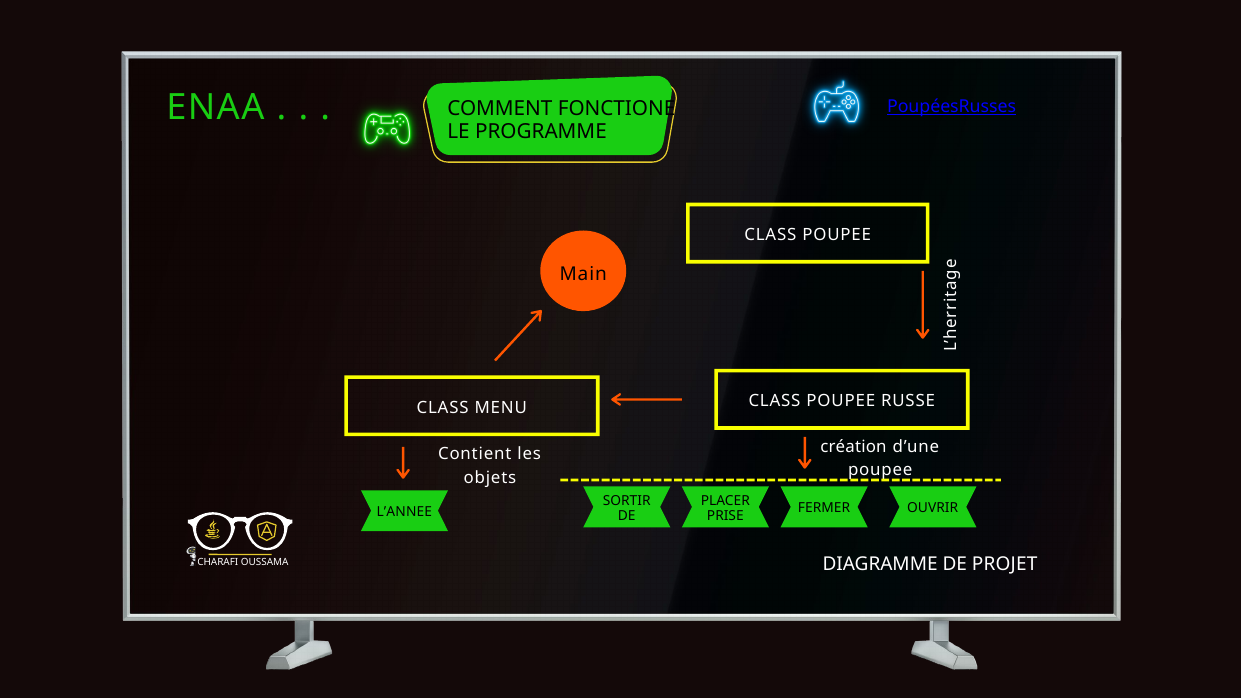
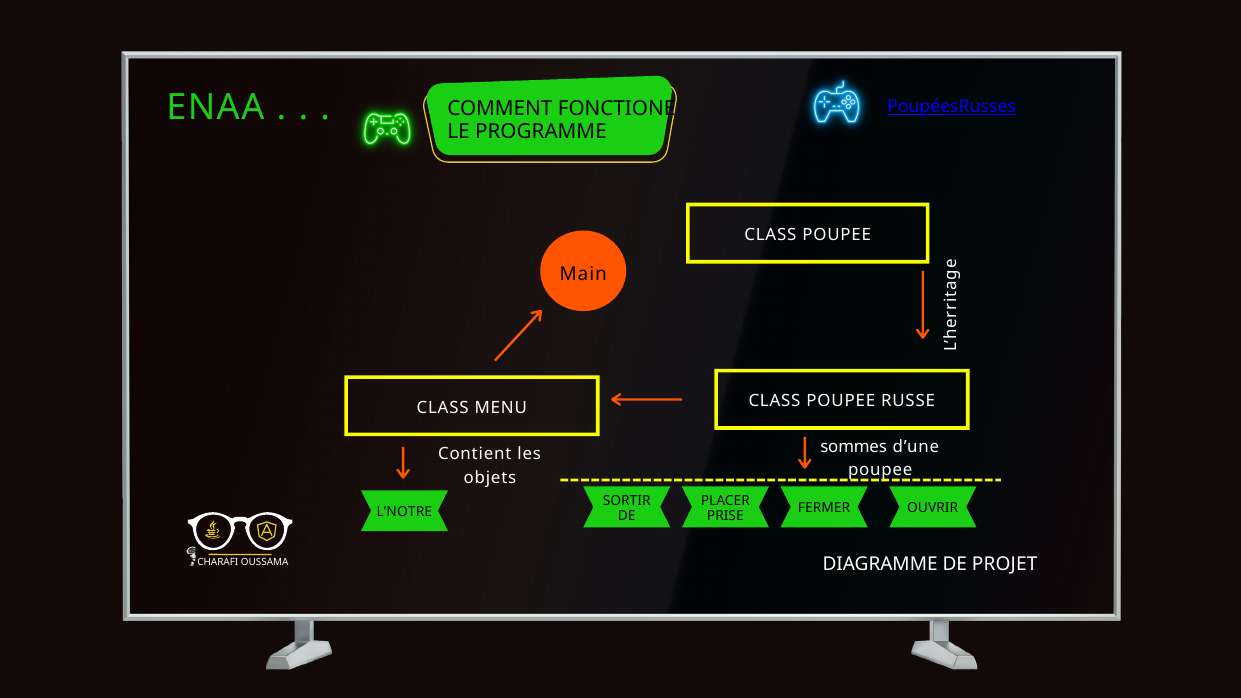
création: création -> sommes
L’ANNEE: L’ANNEE -> L’NOTRE
